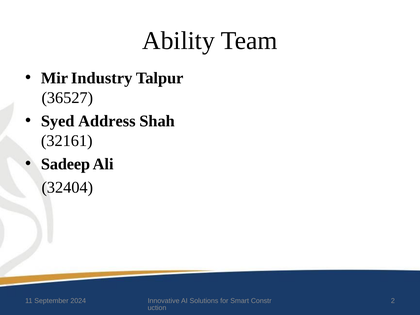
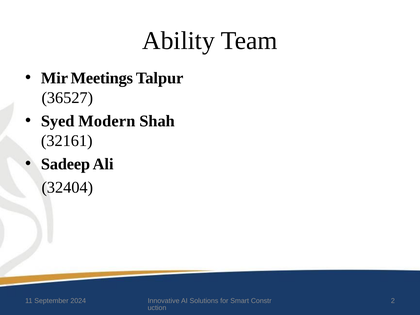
Industry: Industry -> Meetings
Address: Address -> Modern
